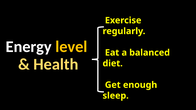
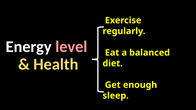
level colour: yellow -> pink
